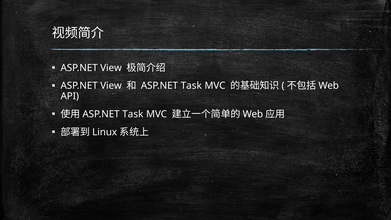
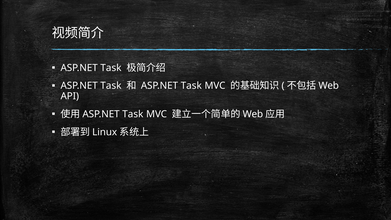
View at (111, 68): View -> Task
View at (111, 86): View -> Task
